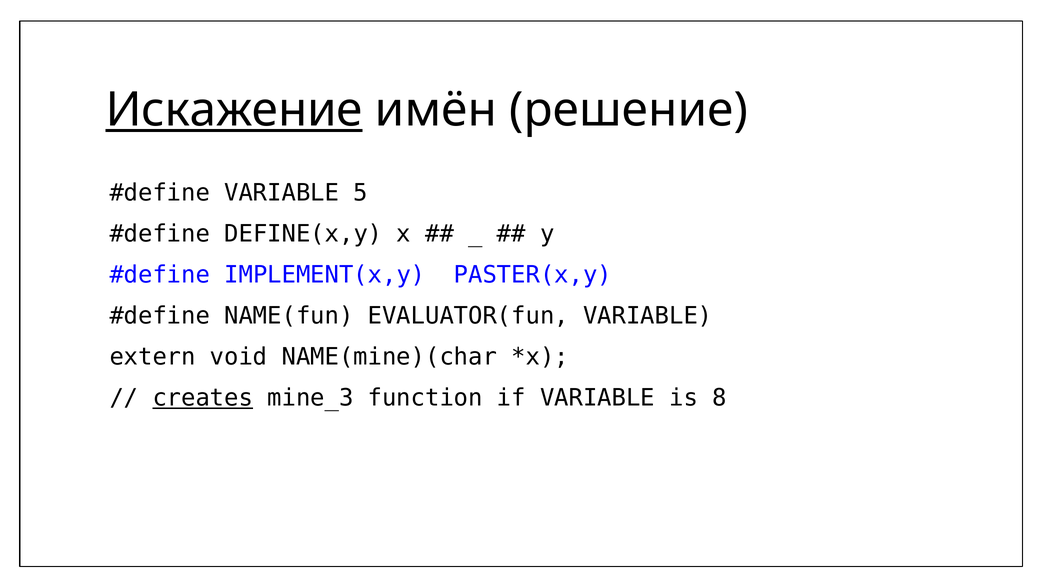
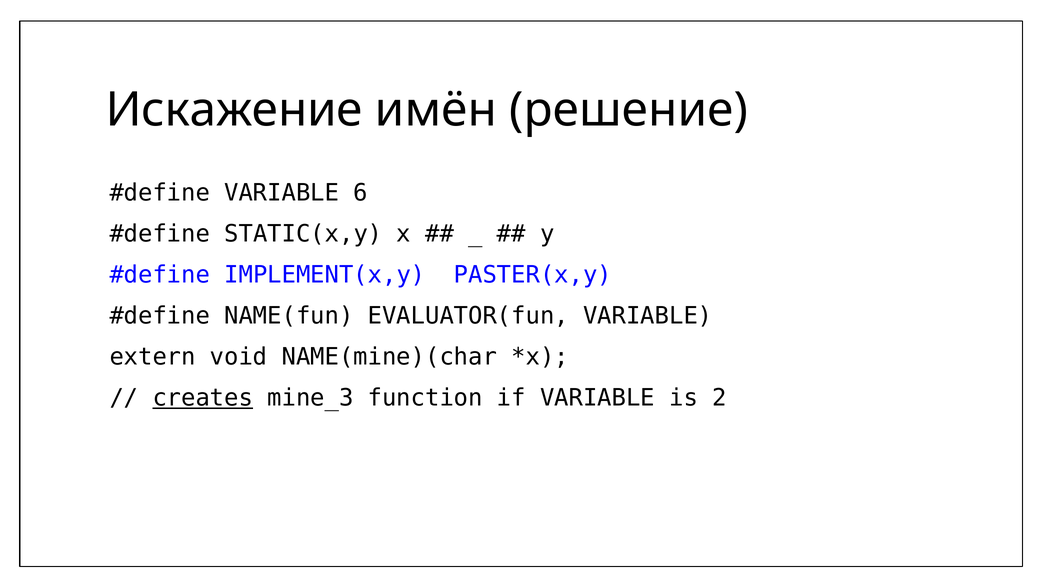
Искажение underline: present -> none
5: 5 -> 6
DEFINE(x,y: DEFINE(x,y -> STATIC(x,y
8: 8 -> 2
